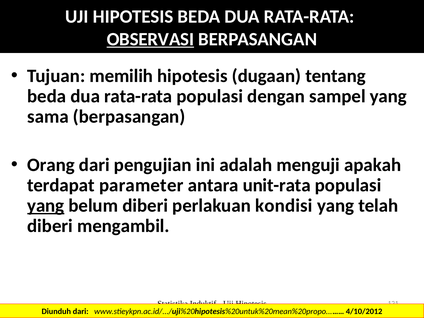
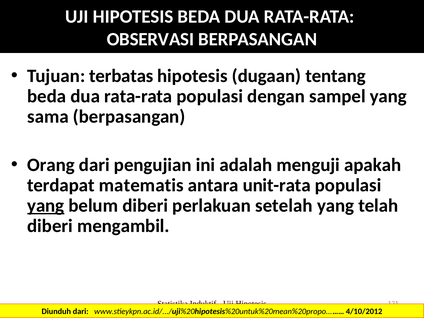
OBSERVASI underline: present -> none
memilih: memilih -> terbatas
parameter: parameter -> matematis
kondisi: kondisi -> setelah
